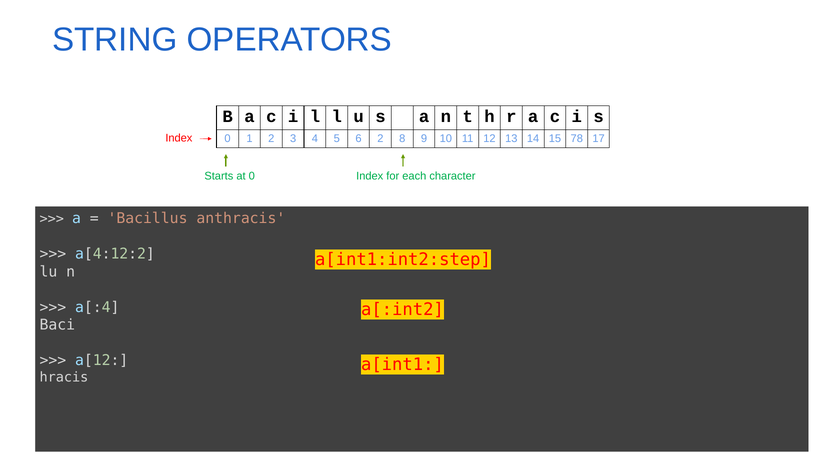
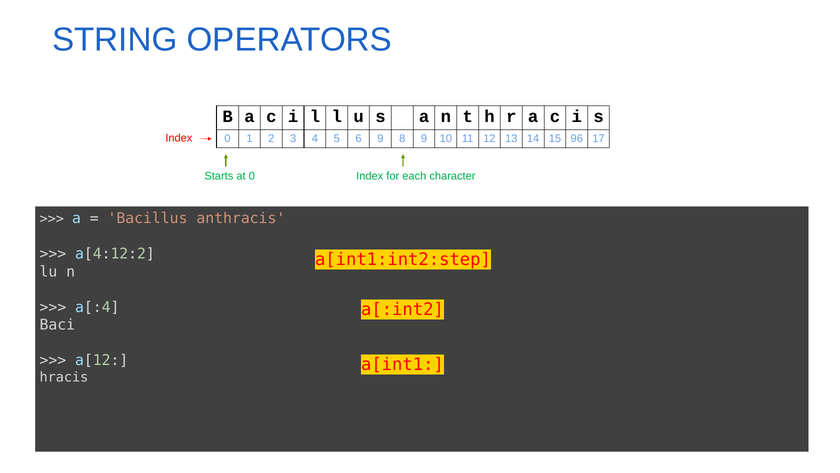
6 2: 2 -> 9
78: 78 -> 96
